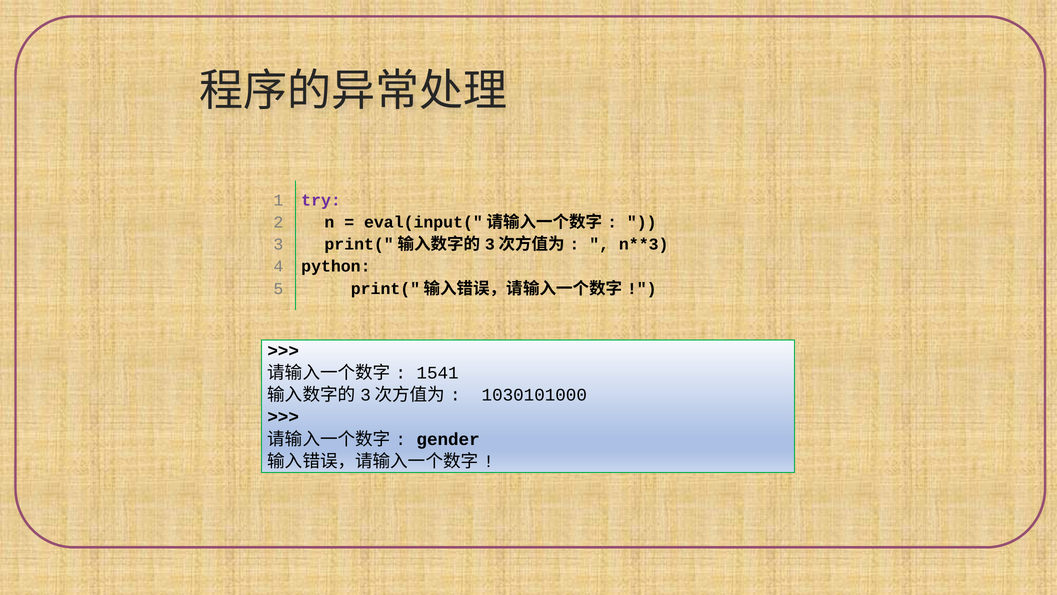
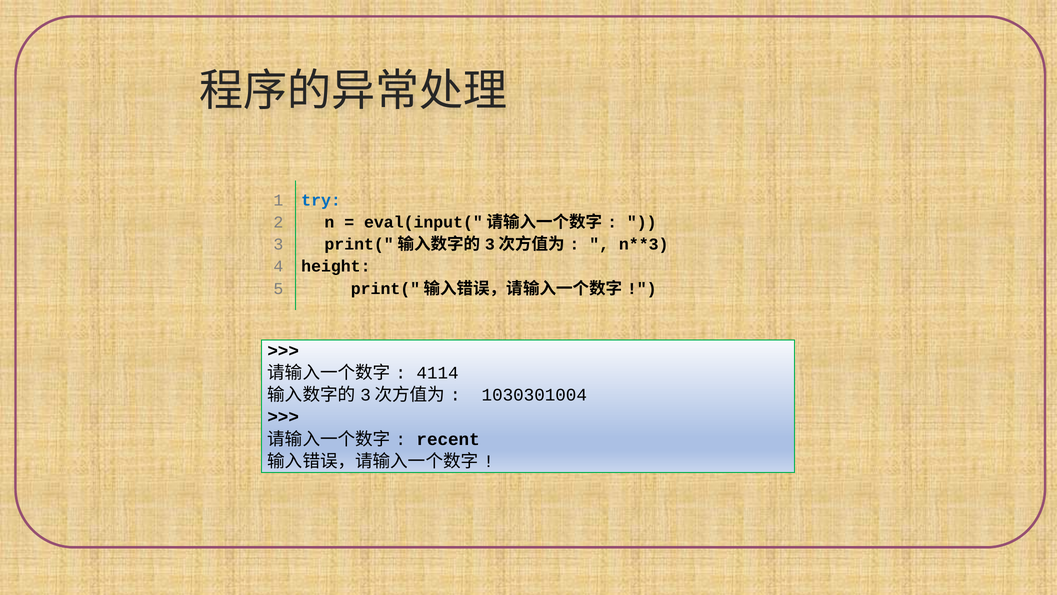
try colour: purple -> blue
python: python -> height
1541: 1541 -> 4114
1030101000: 1030101000 -> 1030301004
gender: gender -> recent
